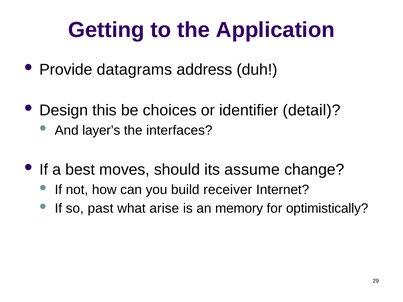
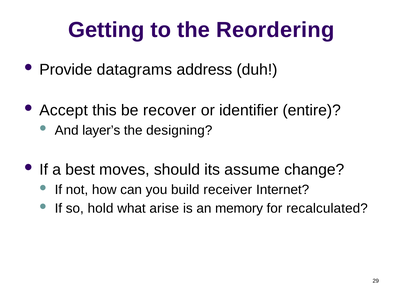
Application: Application -> Reordering
Design: Design -> Accept
choices: choices -> recover
detail: detail -> entire
interfaces: interfaces -> designing
past: past -> hold
optimistically: optimistically -> recalculated
